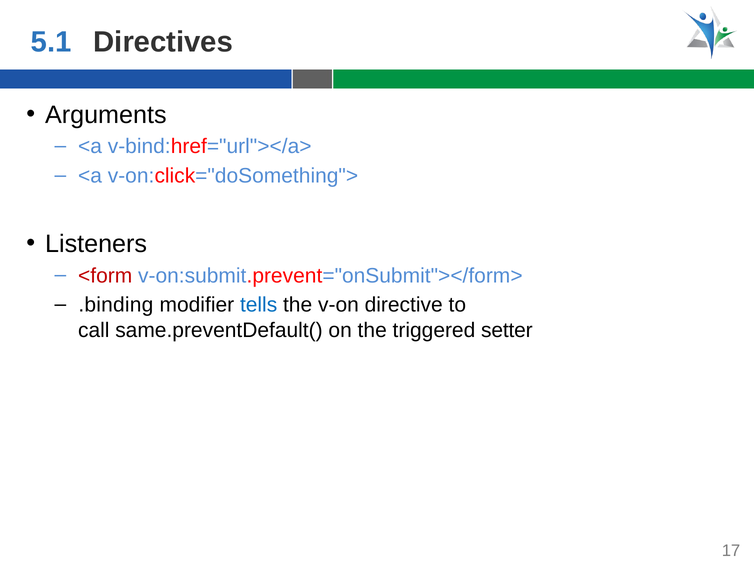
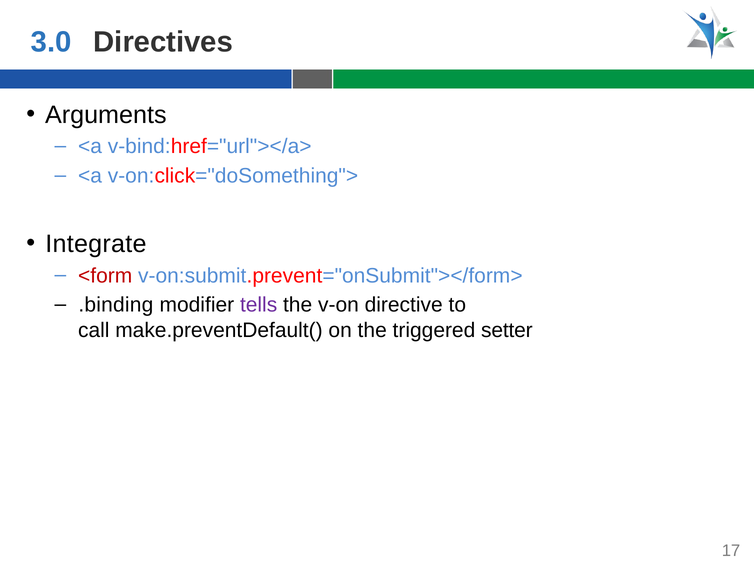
5.1: 5.1 -> 3.0
Listeners: Listeners -> Integrate
tells colour: blue -> purple
same.preventDefault(: same.preventDefault( -> make.preventDefault(
